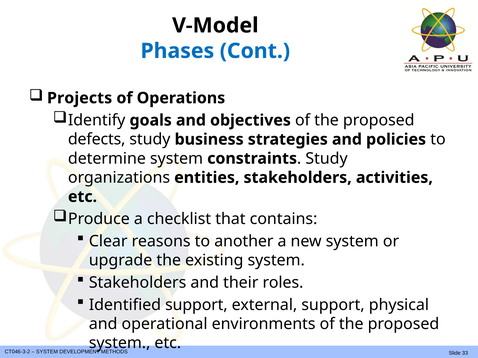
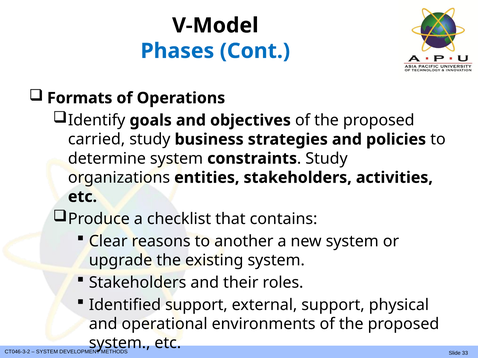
Projects: Projects -> Formats
defects: defects -> carried
